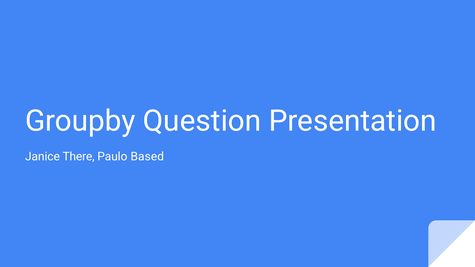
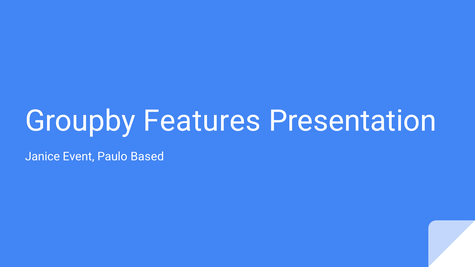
Question: Question -> Features
There: There -> Event
